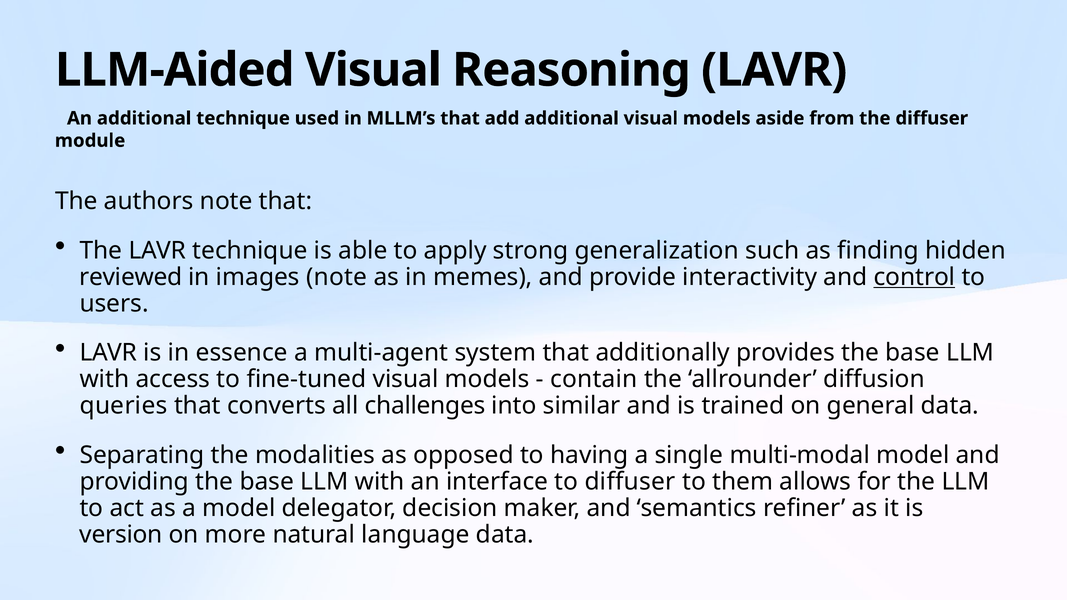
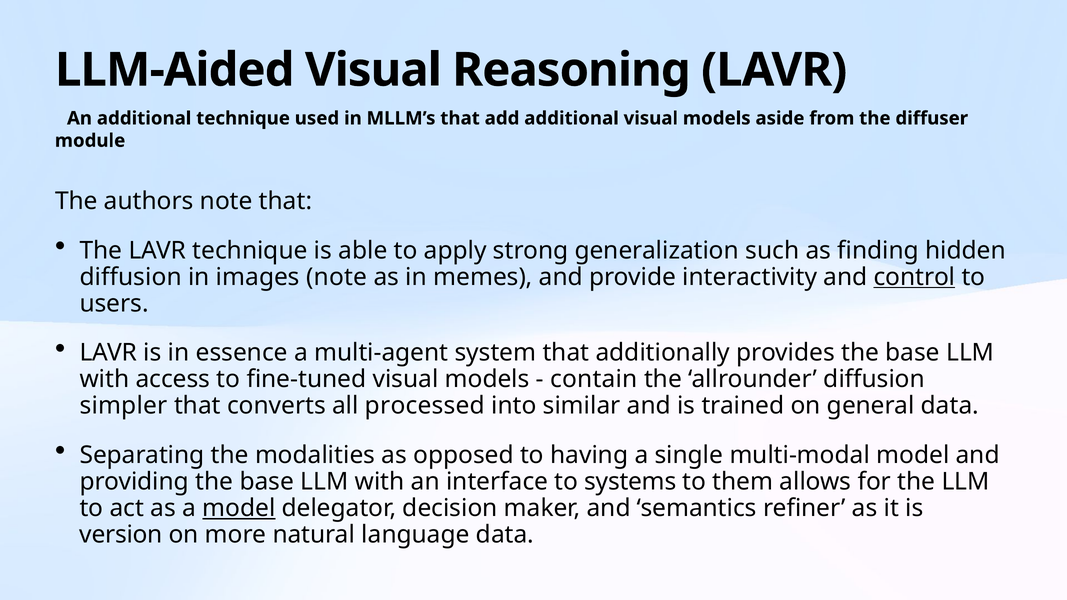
reviewed at (131, 277): reviewed -> diffusion
queries: queries -> simpler
challenges: challenges -> processed
to diffuser: diffuser -> systems
model at (239, 508) underline: none -> present
